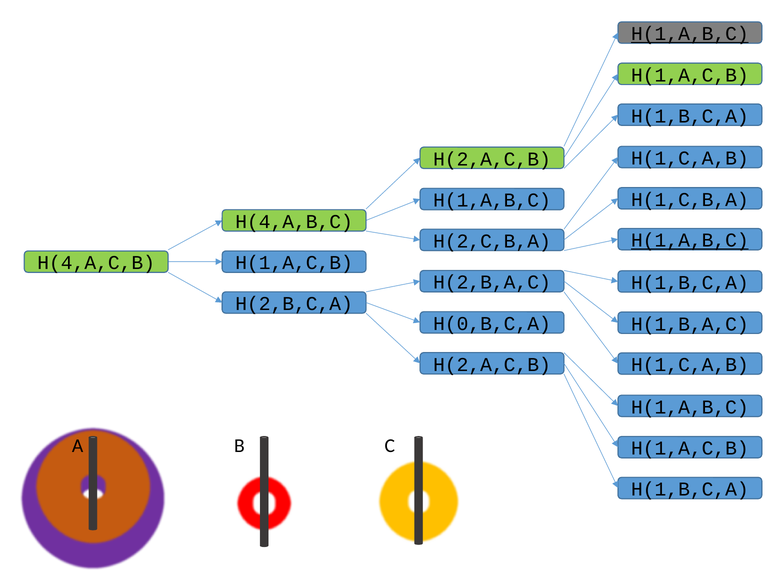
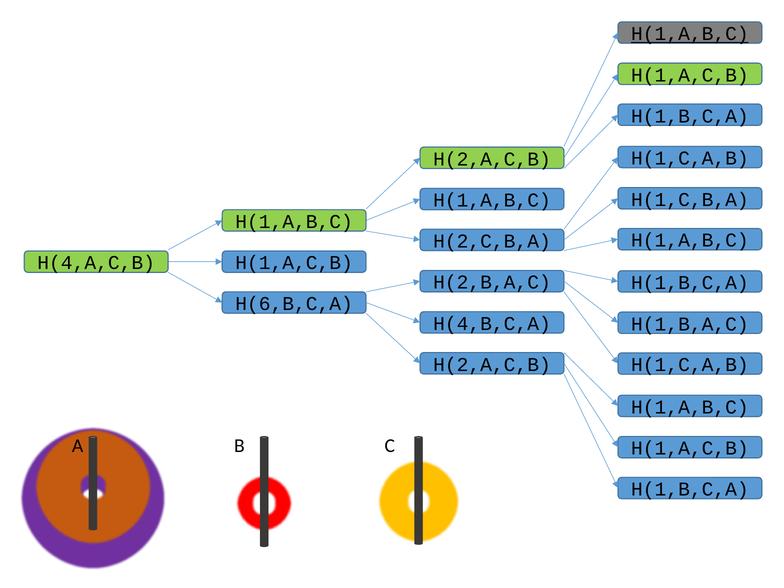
H(4,A,B,C at (294, 222): H(4,A,B,C -> H(1,A,B,C
H(1,A,B,C at (690, 241) underline: present -> none
H(2,B,C,A: H(2,B,C,A -> H(6,B,C,A
H(0,B,C,A: H(0,B,C,A -> H(4,B,C,A
